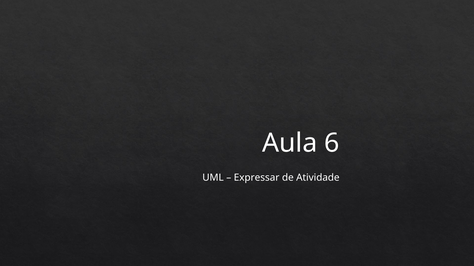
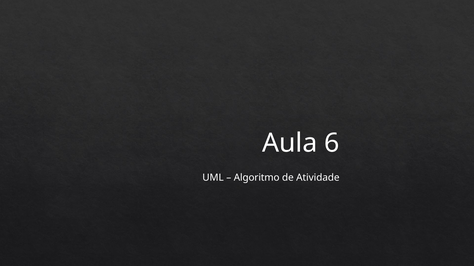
Expressar: Expressar -> Algoritmo
